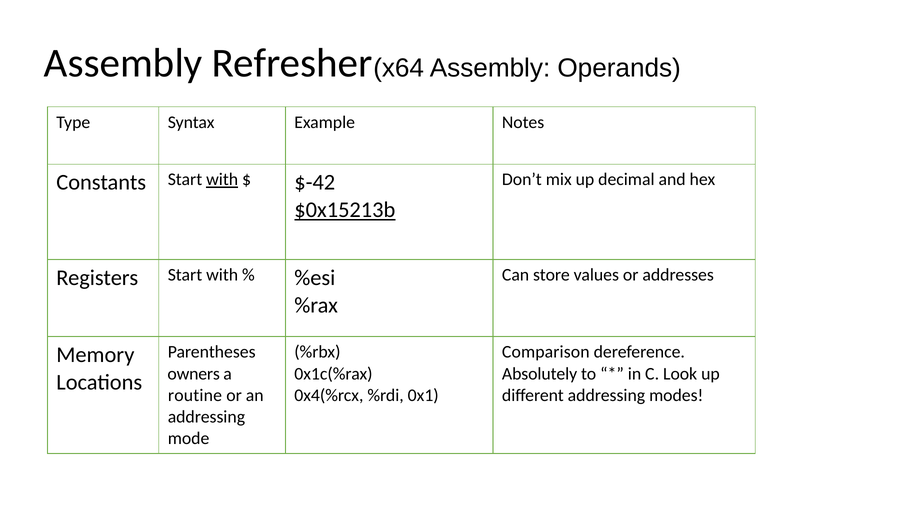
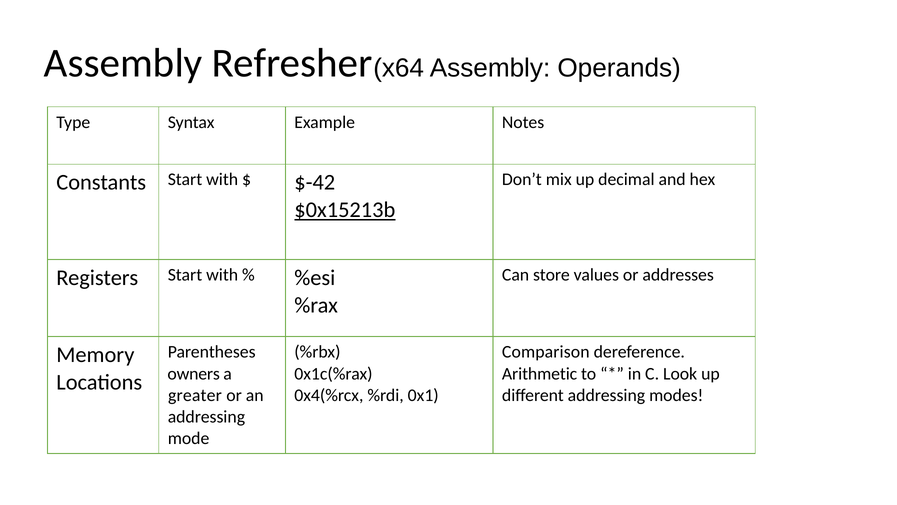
with at (222, 179) underline: present -> none
Absolutely: Absolutely -> Arithmetic
routine: routine -> greater
